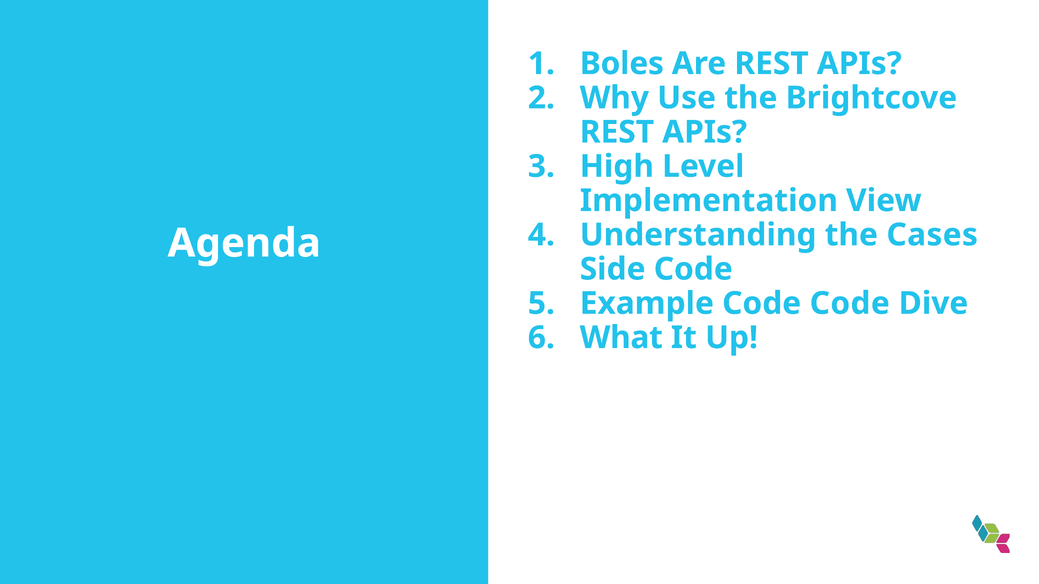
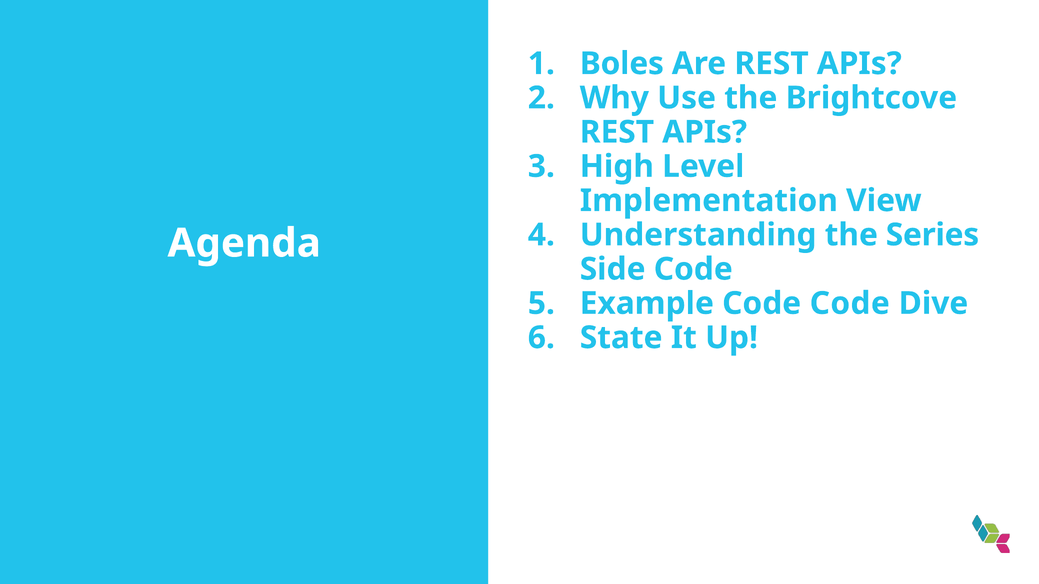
Cases: Cases -> Series
What: What -> State
